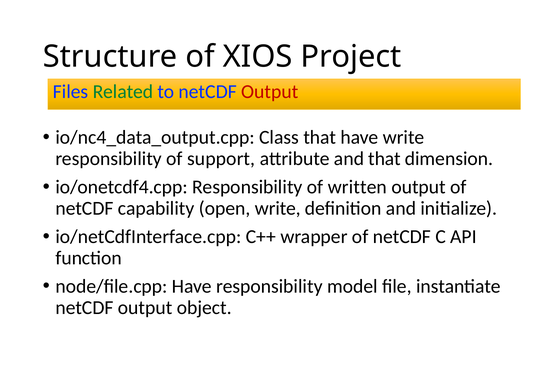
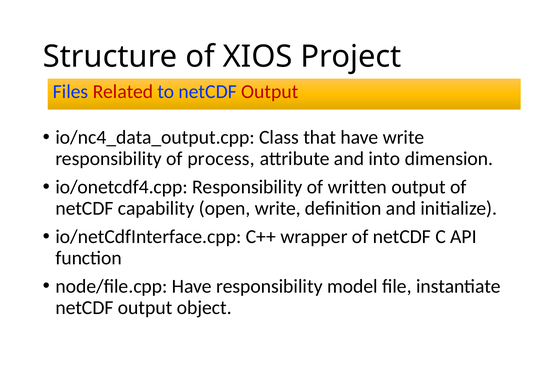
Related colour: green -> red
support: support -> process
and that: that -> into
